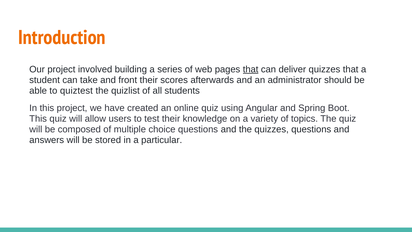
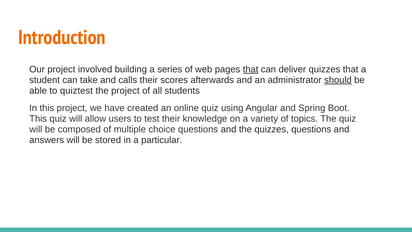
front: front -> calls
should underline: none -> present
the quizlist: quizlist -> project
